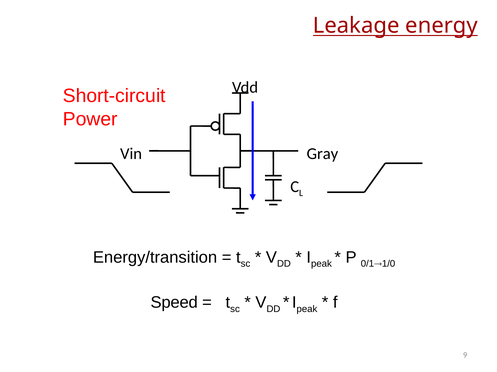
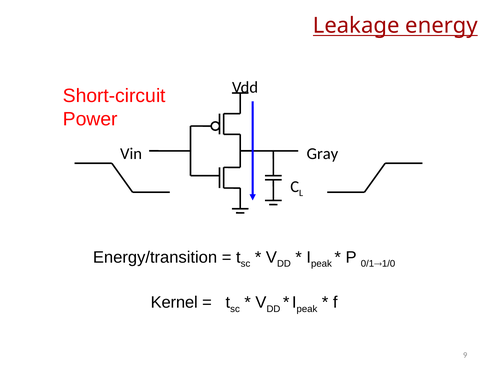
Speed: Speed -> Kernel
